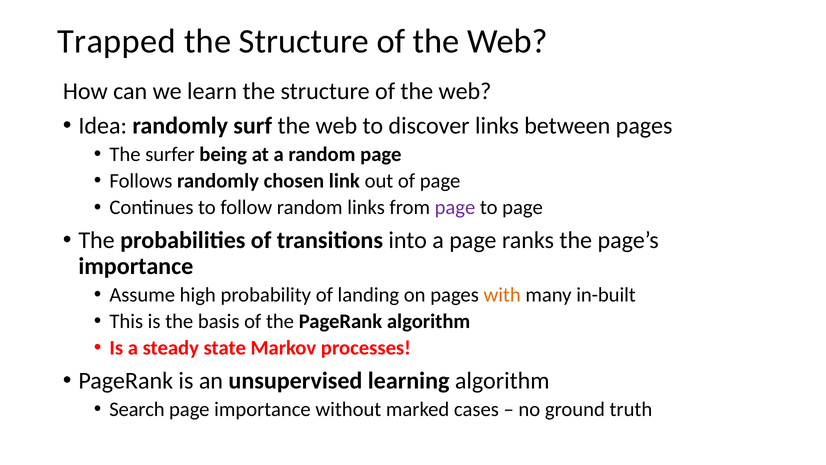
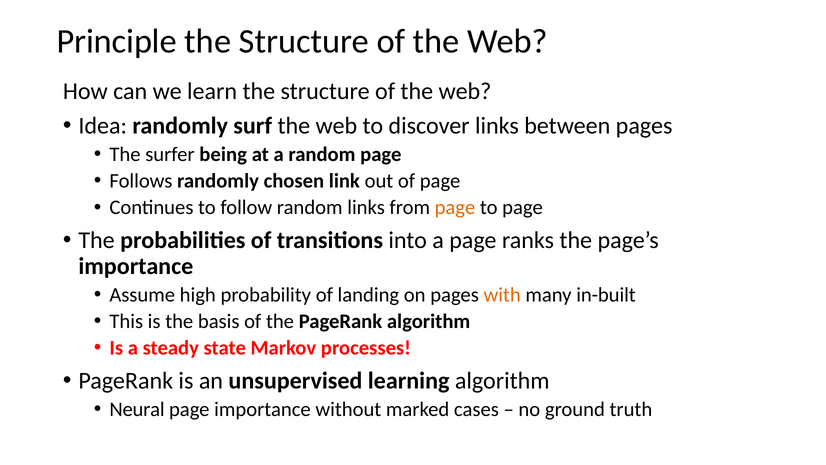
Trapped: Trapped -> Principle
page at (455, 207) colour: purple -> orange
Search: Search -> Neural
